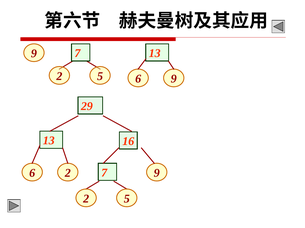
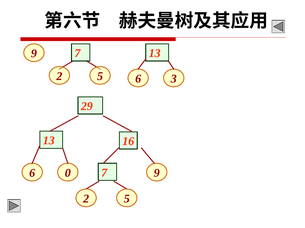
6 9: 9 -> 3
6 2: 2 -> 0
